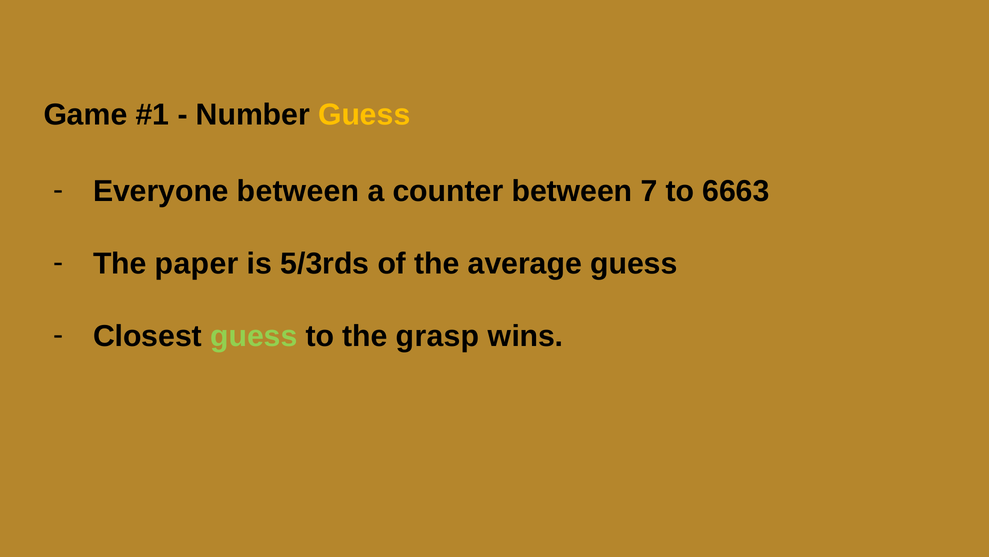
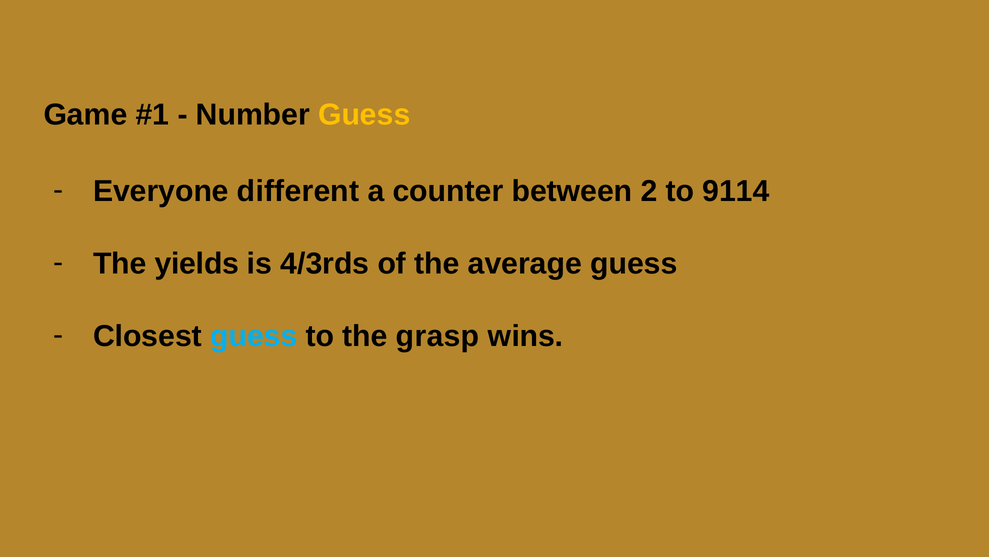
Everyone between: between -> different
7: 7 -> 2
6663: 6663 -> 9114
paper: paper -> yields
5/3rds: 5/3rds -> 4/3rds
guess at (254, 336) colour: light green -> light blue
